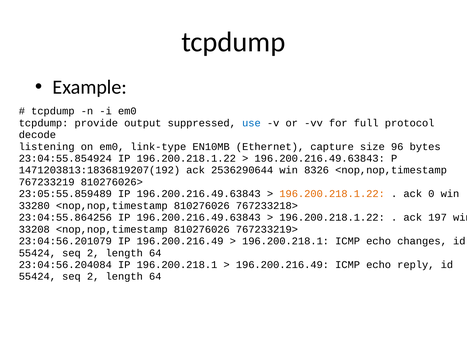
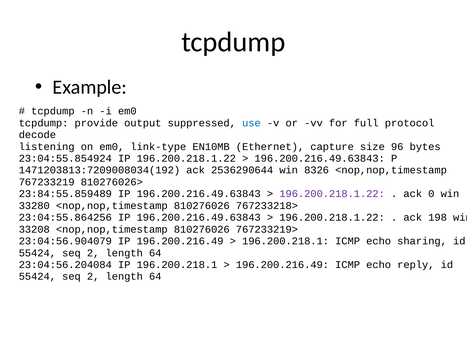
1471203813:1836819207(192: 1471203813:1836819207(192 -> 1471203813:7209008034(192
23:05:55.859489: 23:05:55.859489 -> 23:84:55.859489
196.200.218.1.22 at (332, 194) colour: orange -> purple
197: 197 -> 198
23:04:56.201079: 23:04:56.201079 -> 23:04:56.904079
changes: changes -> sharing
